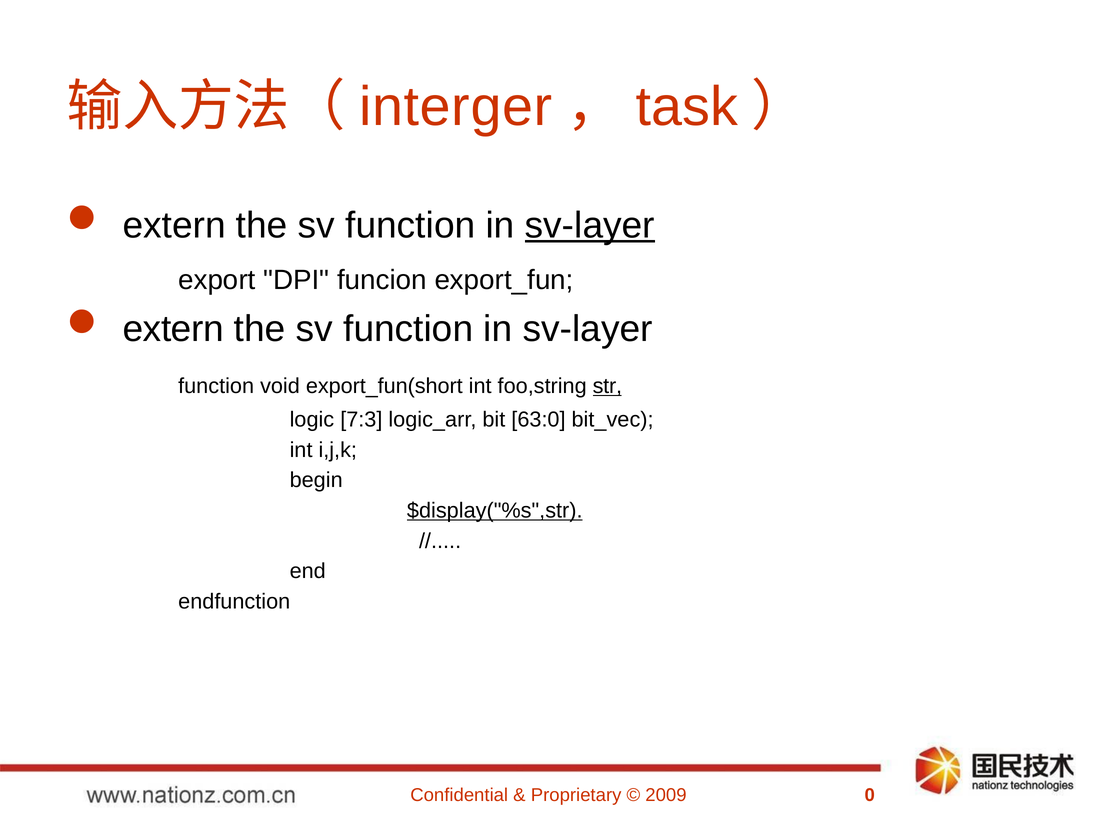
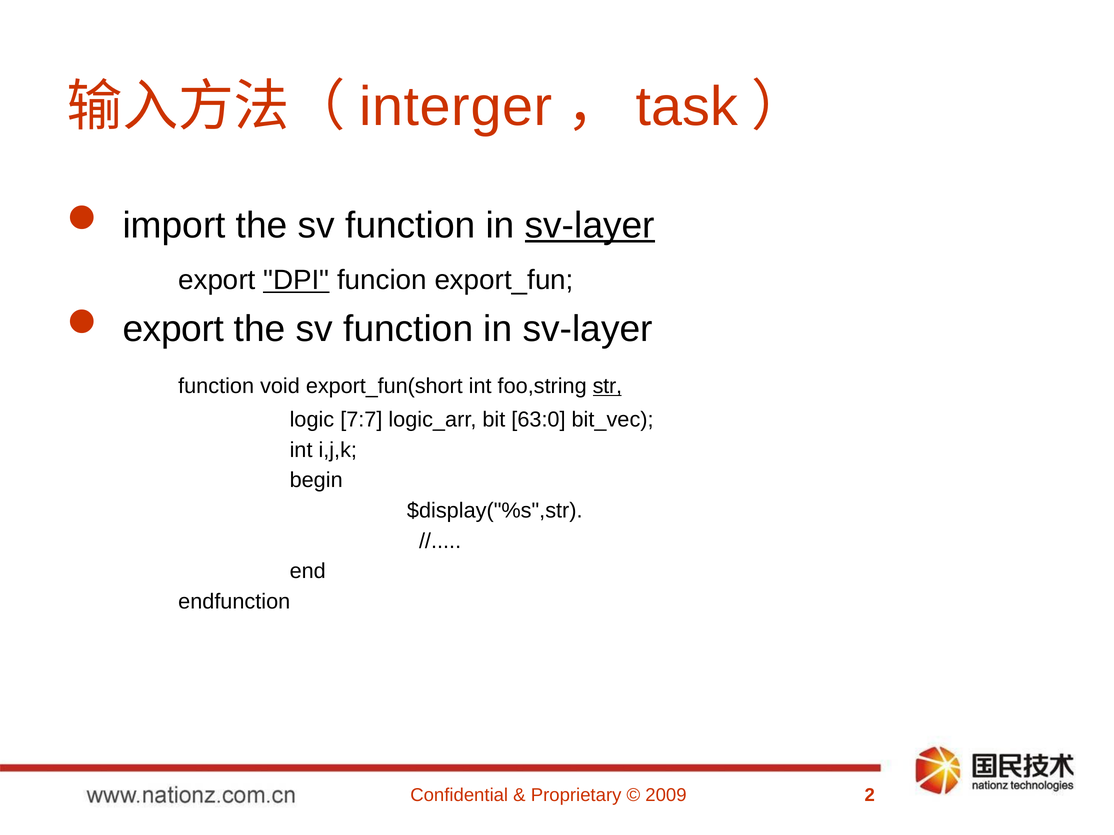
extern at (174, 225): extern -> import
DPI underline: none -> present
extern at (173, 329): extern -> export
7:3: 7:3 -> 7:7
$display("%s",str underline: present -> none
0: 0 -> 2
